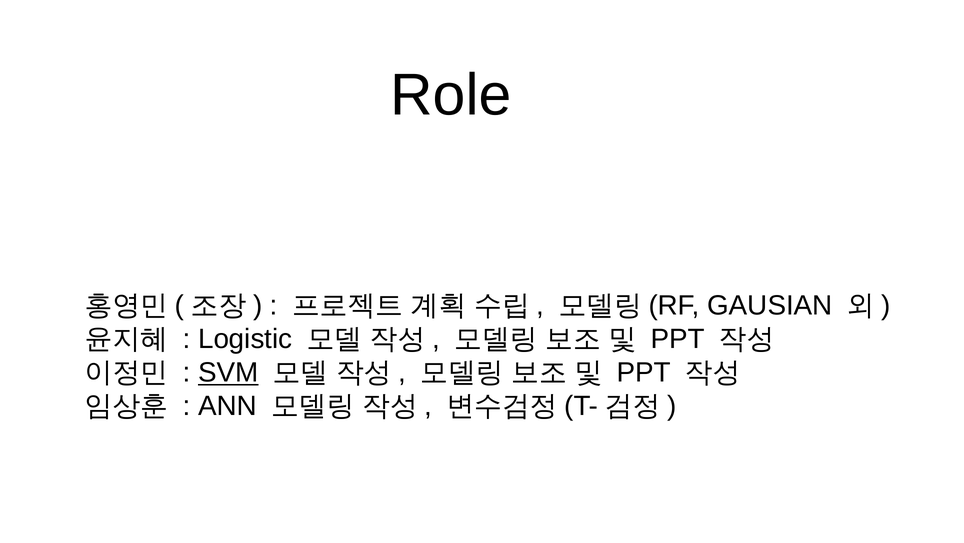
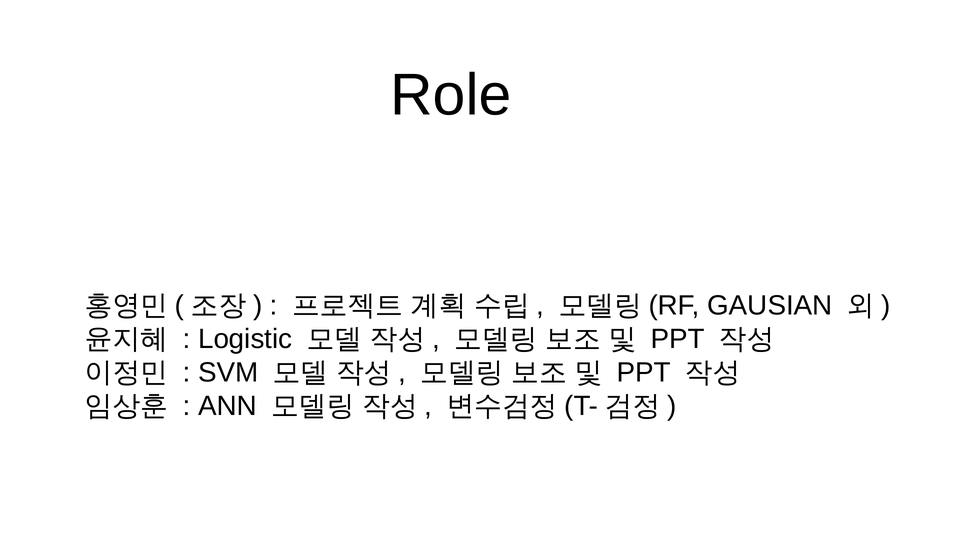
SVM underline: present -> none
